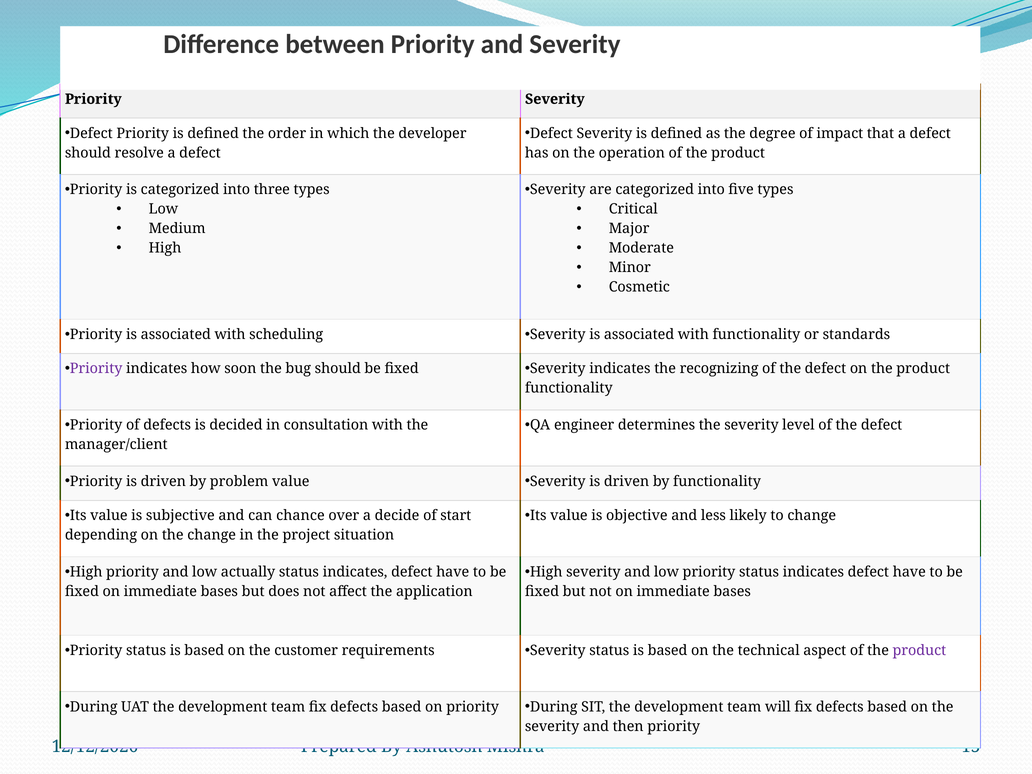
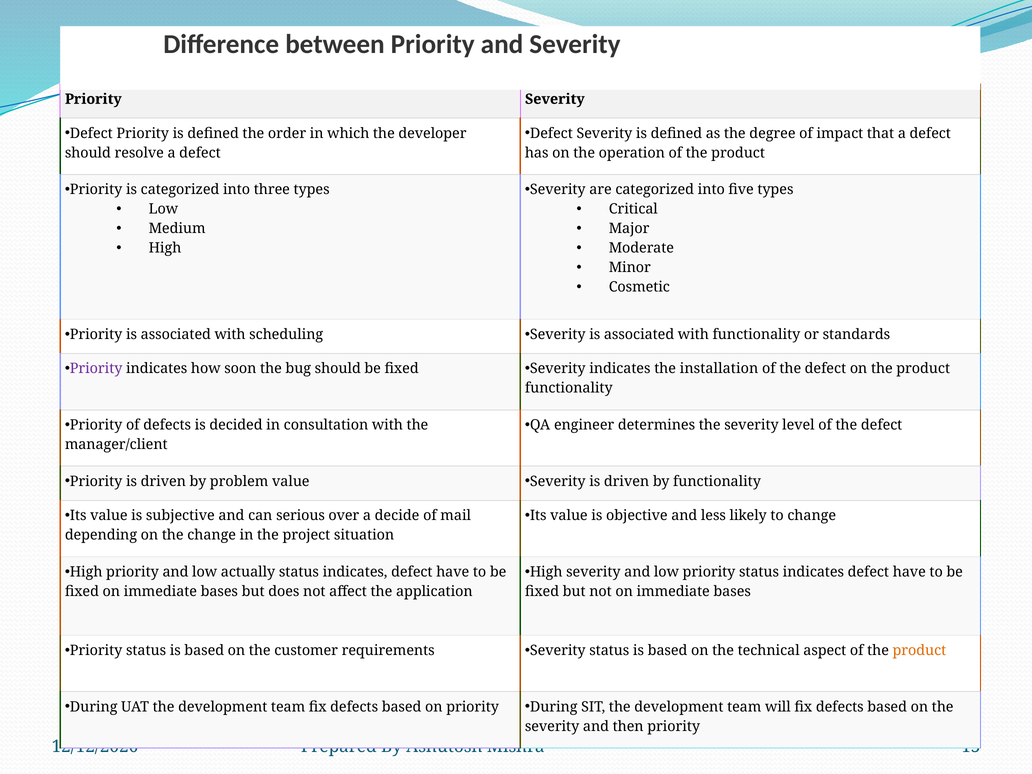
recognizing: recognizing -> installation
chance: chance -> serious
start: start -> mail
product at (919, 651) colour: purple -> orange
